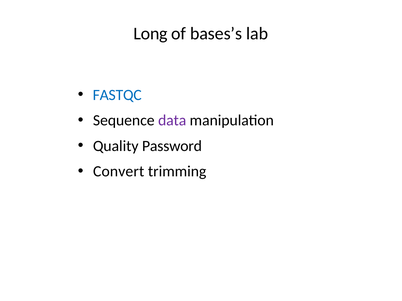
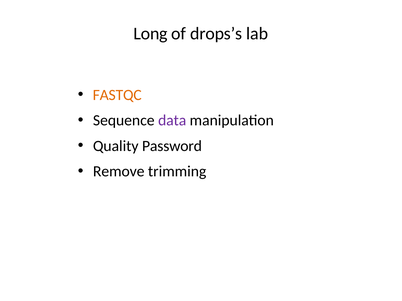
bases’s: bases’s -> drops’s
FASTQC colour: blue -> orange
Convert: Convert -> Remove
